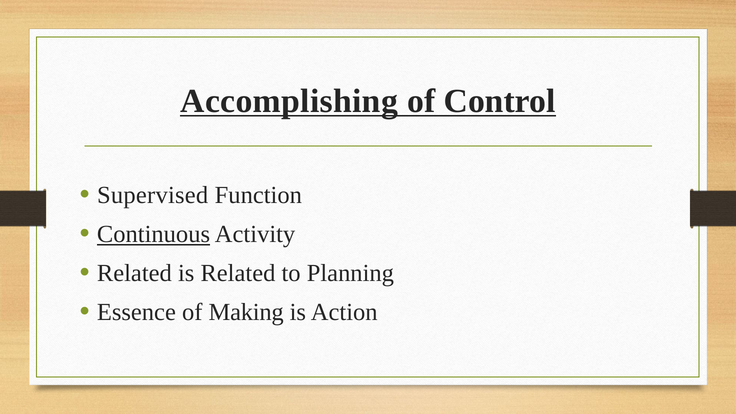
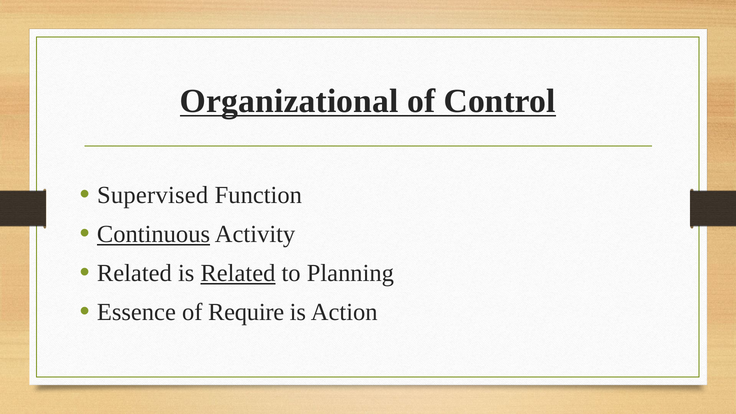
Accomplishing: Accomplishing -> Organizational
Related at (238, 273) underline: none -> present
Making: Making -> Require
